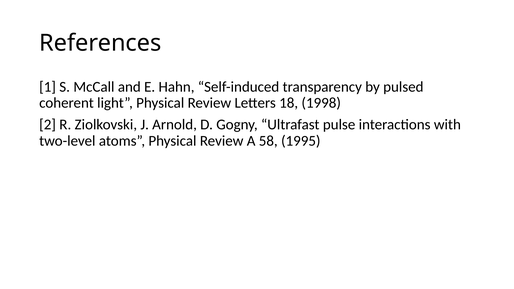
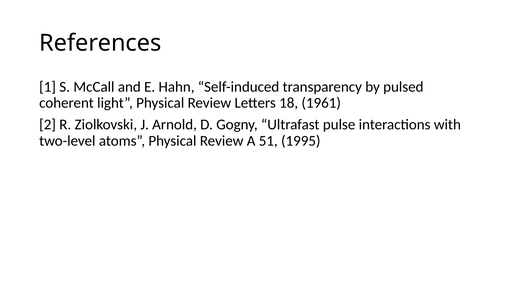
1998: 1998 -> 1961
58: 58 -> 51
